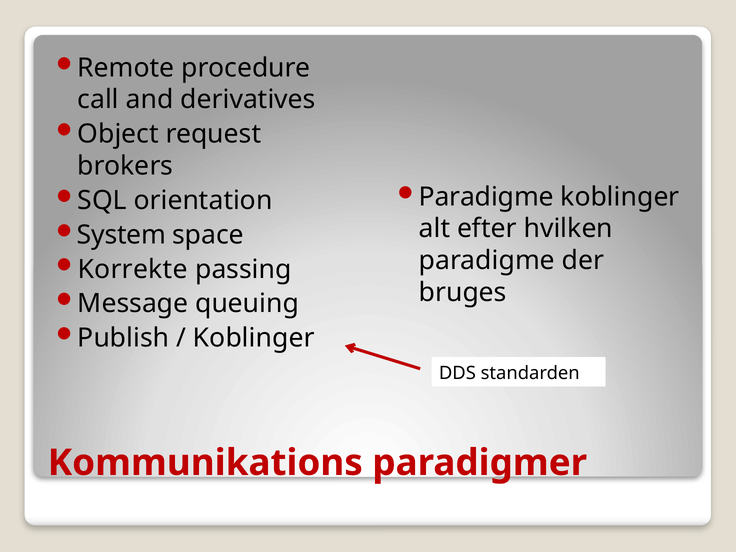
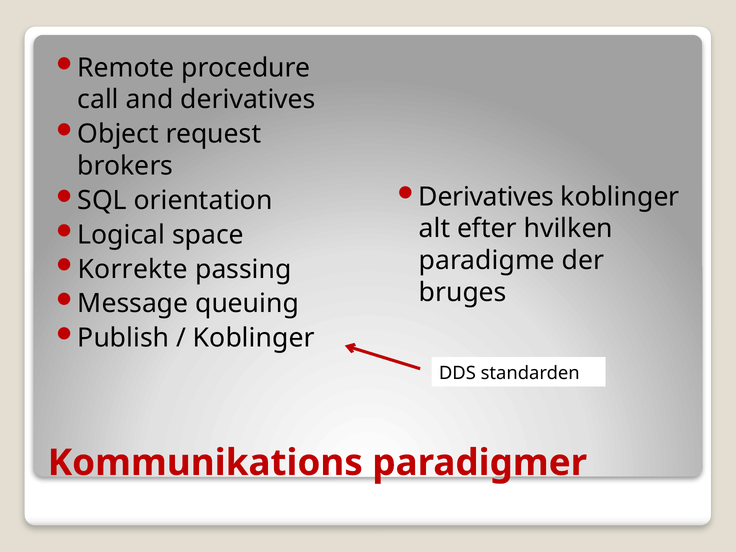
Paradigme at (486, 197): Paradigme -> Derivatives
System: System -> Logical
